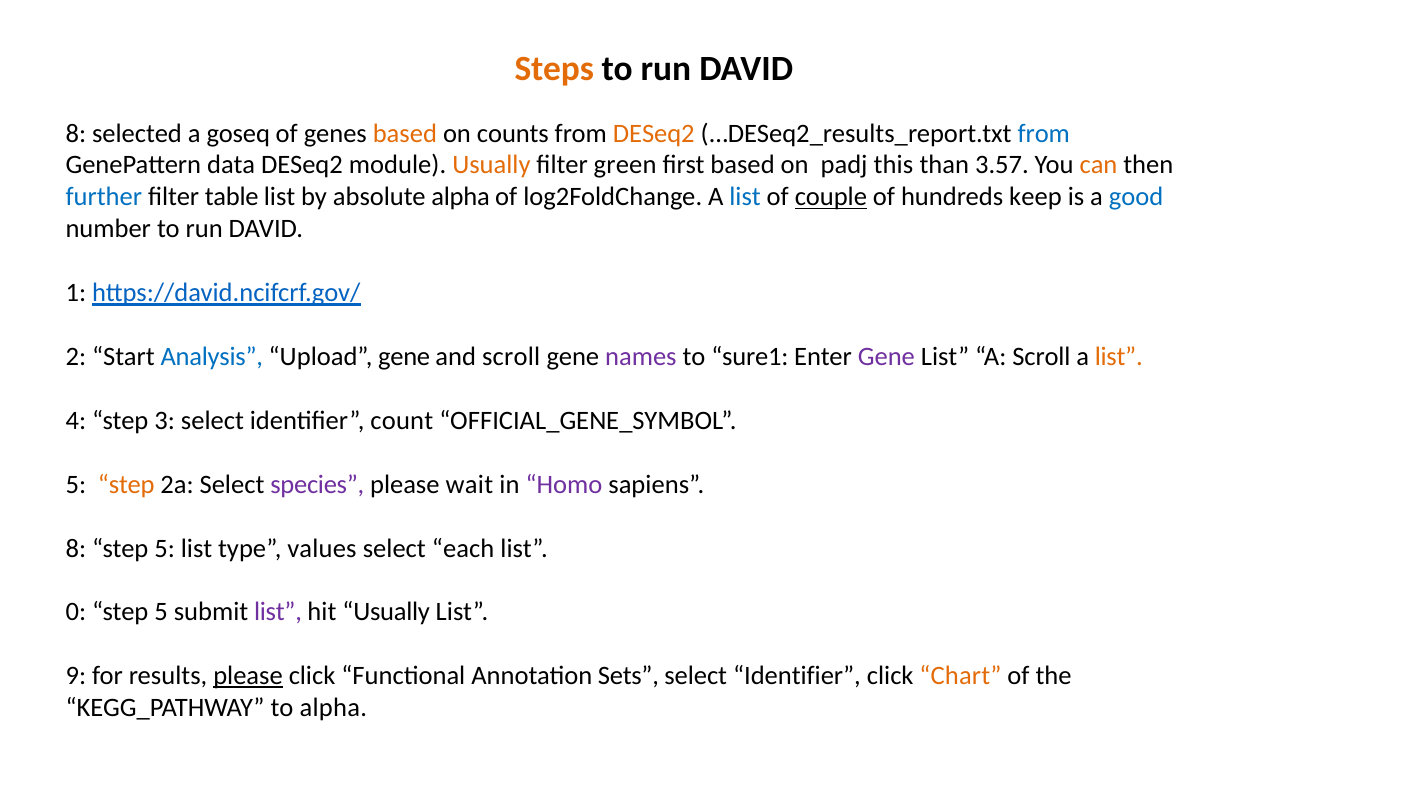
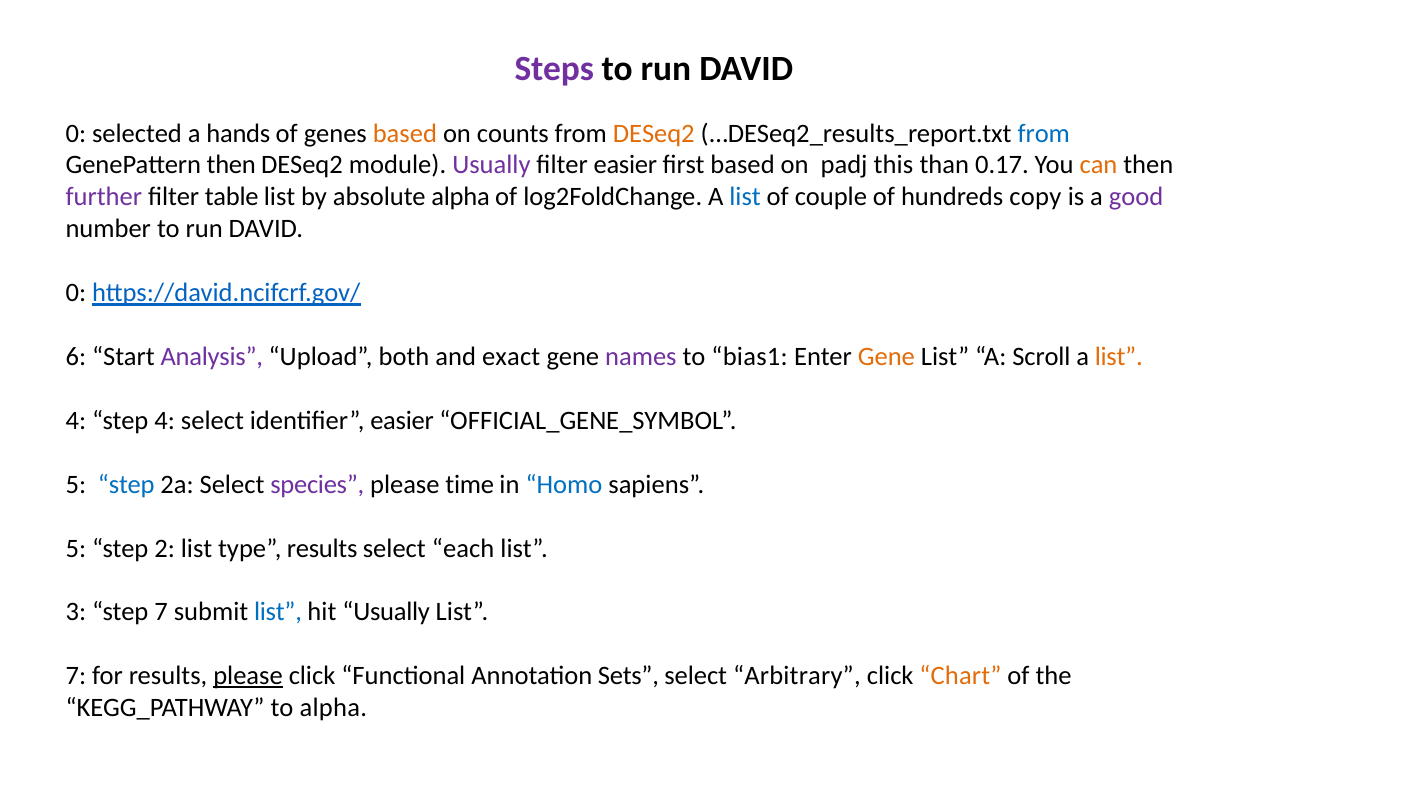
Steps colour: orange -> purple
8 at (76, 133): 8 -> 0
goseq: goseq -> hands
GenePattern data: data -> then
Usually at (491, 165) colour: orange -> purple
filter green: green -> easier
3.57: 3.57 -> 0.17
further colour: blue -> purple
couple underline: present -> none
keep: keep -> copy
good colour: blue -> purple
1 at (76, 293): 1 -> 0
2: 2 -> 6
Analysis colour: blue -> purple
Upload gene: gene -> both
and scroll: scroll -> exact
sure1: sure1 -> bias1
Gene at (886, 357) colour: purple -> orange
step 3: 3 -> 4
identifier count: count -> easier
step at (126, 485) colour: orange -> blue
wait: wait -> time
Homo colour: purple -> blue
8 at (76, 548): 8 -> 5
5 at (165, 548): 5 -> 2
type values: values -> results
0: 0 -> 3
5 at (161, 612): 5 -> 7
list at (278, 612) colour: purple -> blue
9 at (76, 676): 9 -> 7
Identifier at (797, 676): Identifier -> Arbitrary
